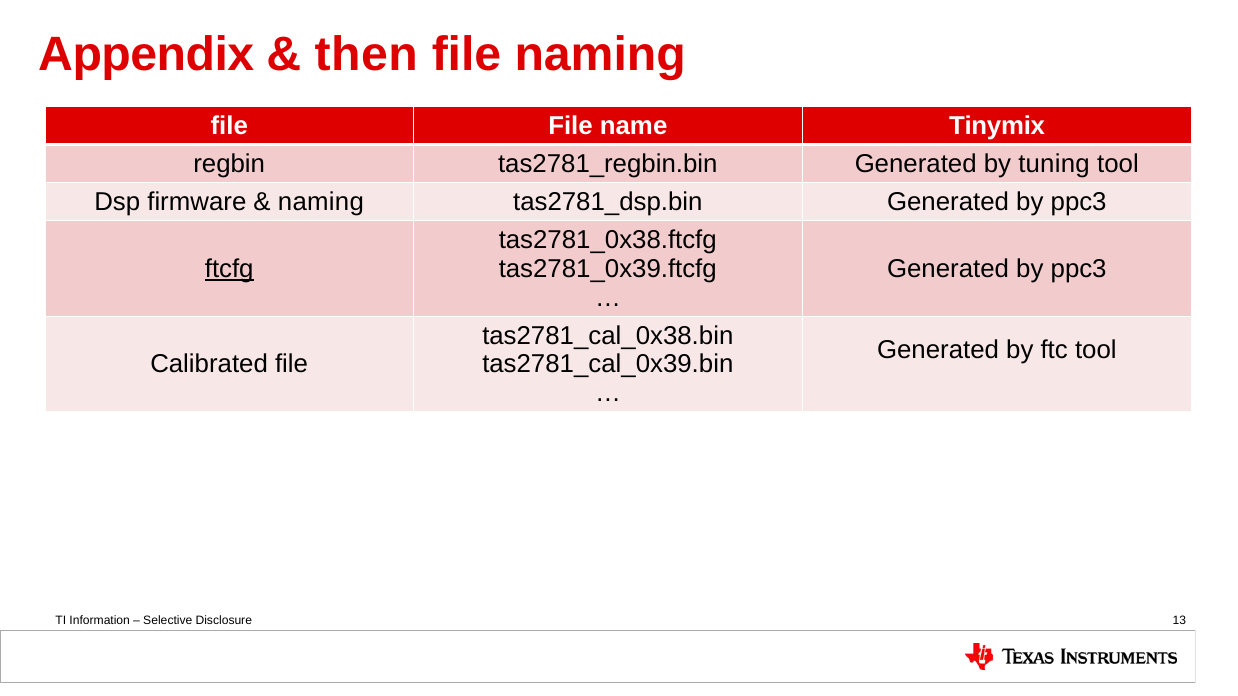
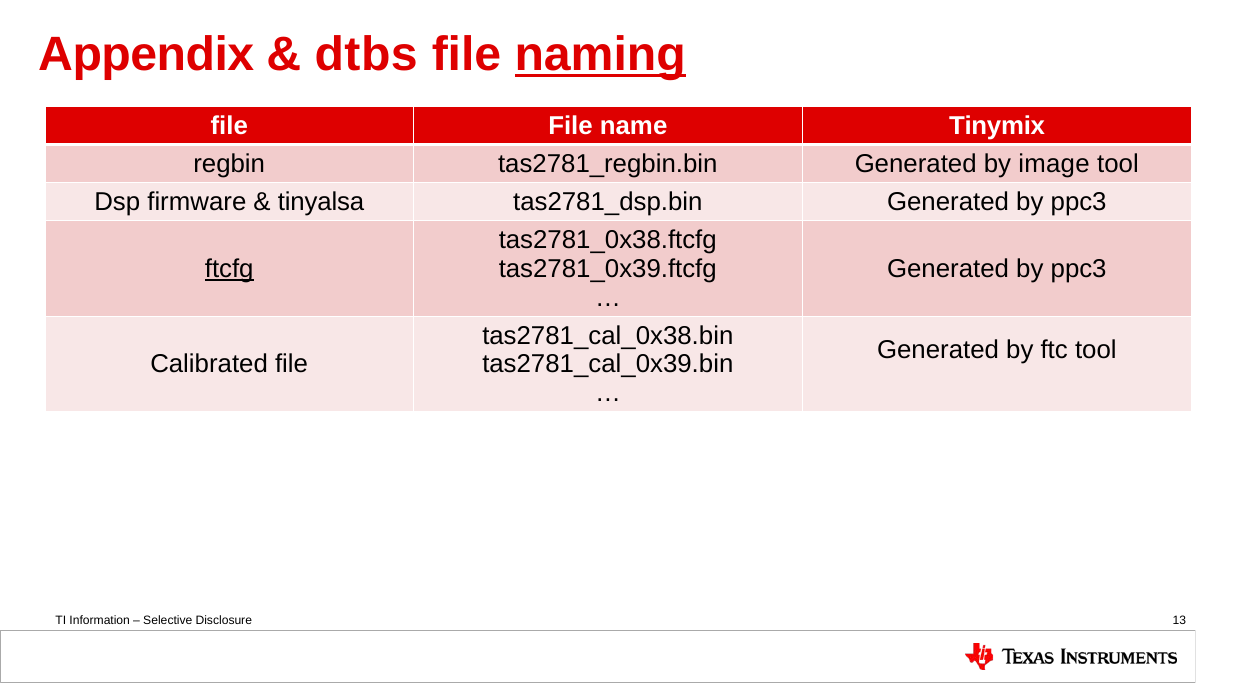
then: then -> dtbs
naming at (600, 55) underline: none -> present
tuning: tuning -> image
naming at (321, 202): naming -> tinyalsa
